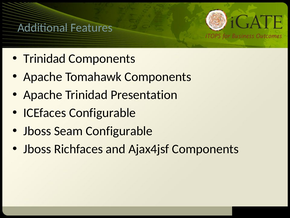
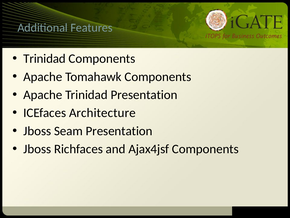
ICEfaces Configurable: Configurable -> Architecture
Seam Configurable: Configurable -> Presentation
